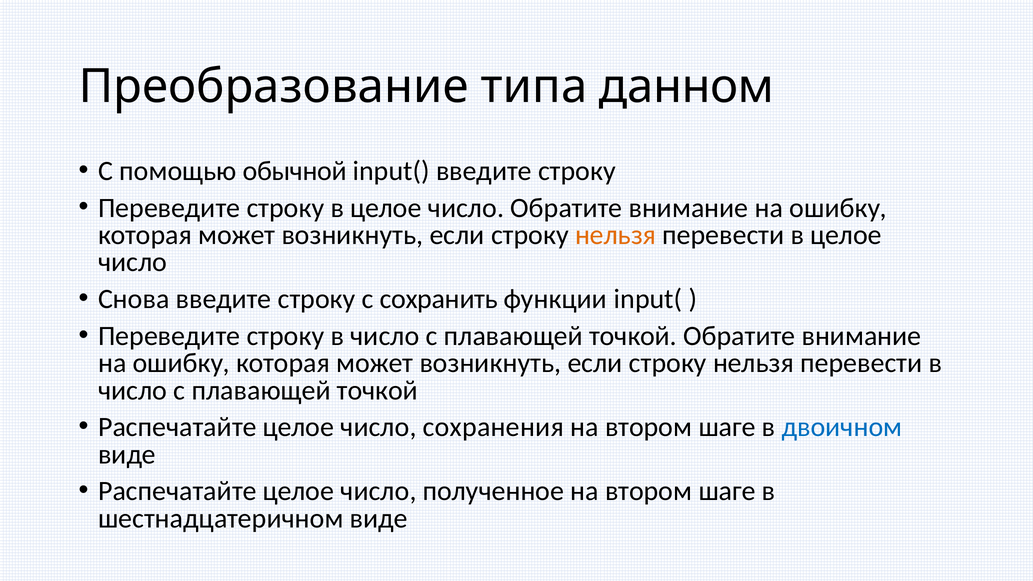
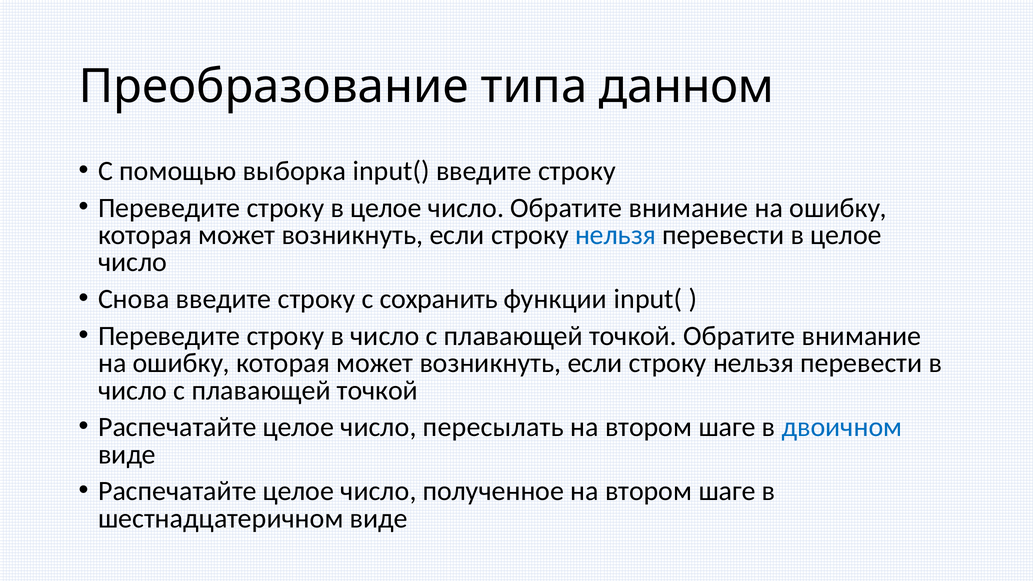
обычной: обычной -> выборка
нельзя at (616, 235) colour: orange -> blue
сохранения: сохранения -> пересылать
